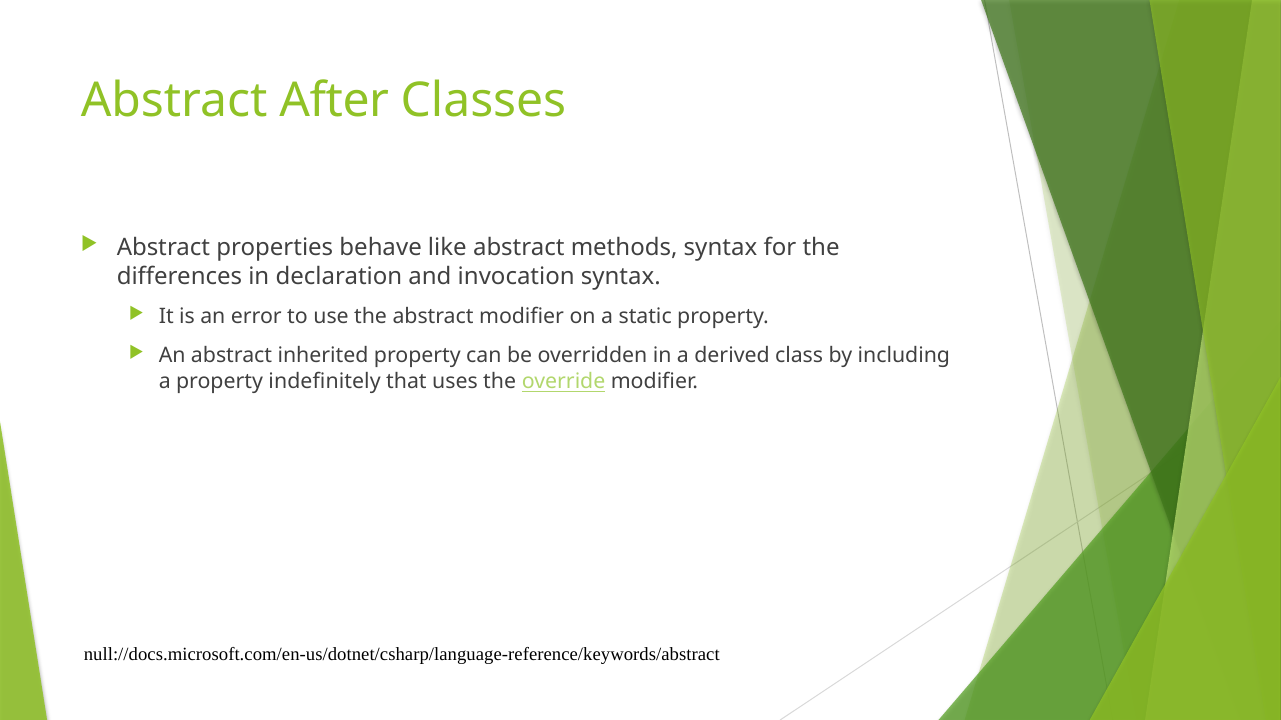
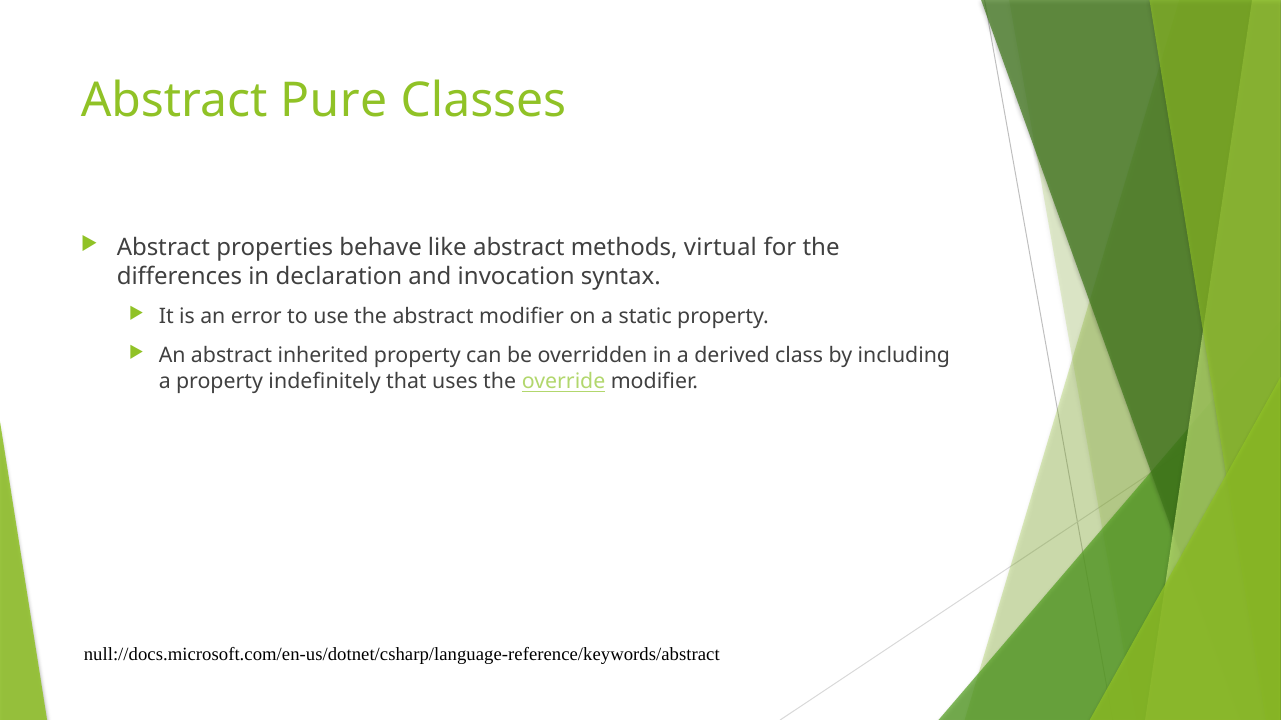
After: After -> Pure
methods syntax: syntax -> virtual
